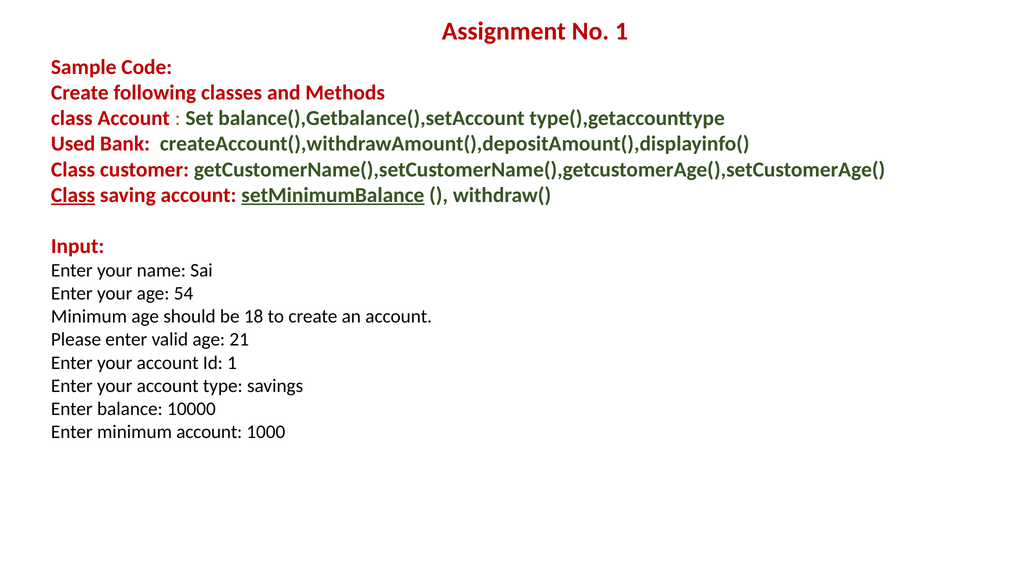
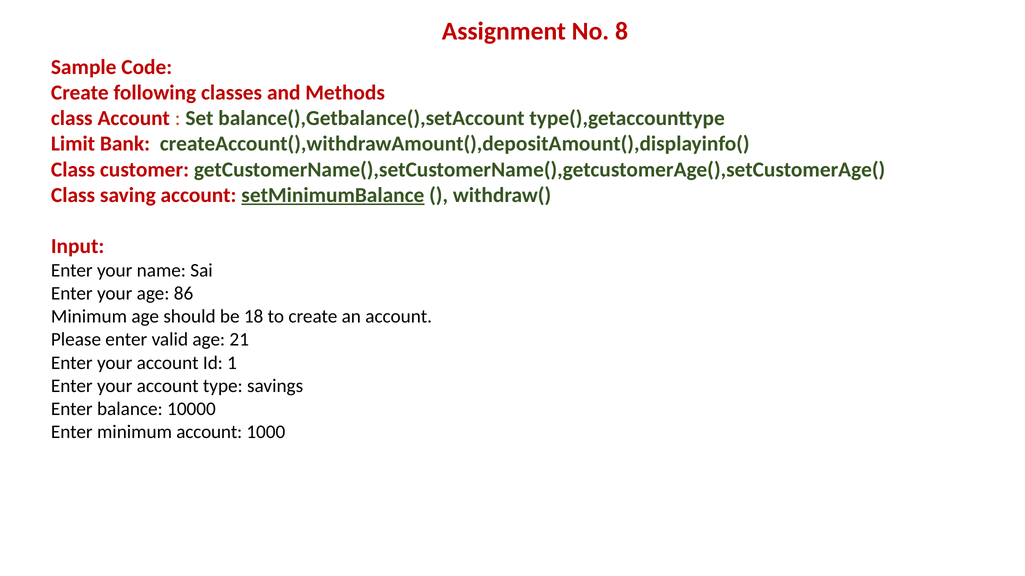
No 1: 1 -> 8
Used: Used -> Limit
Class at (73, 195) underline: present -> none
54: 54 -> 86
